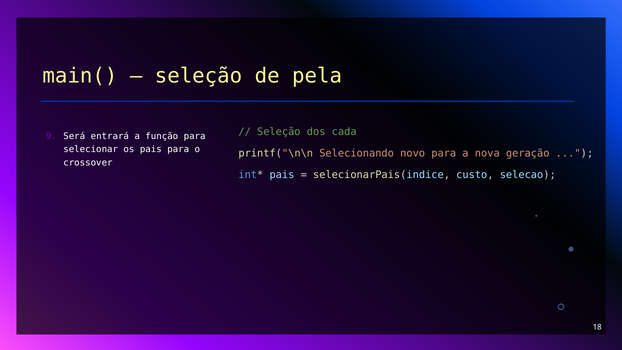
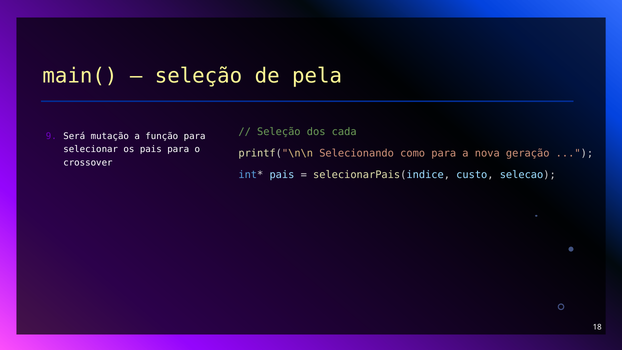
entrará: entrará -> mutação
novo: novo -> como
